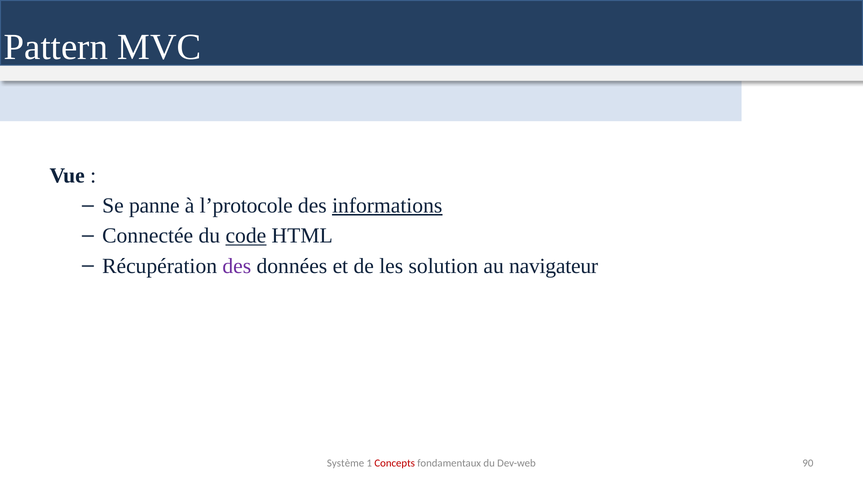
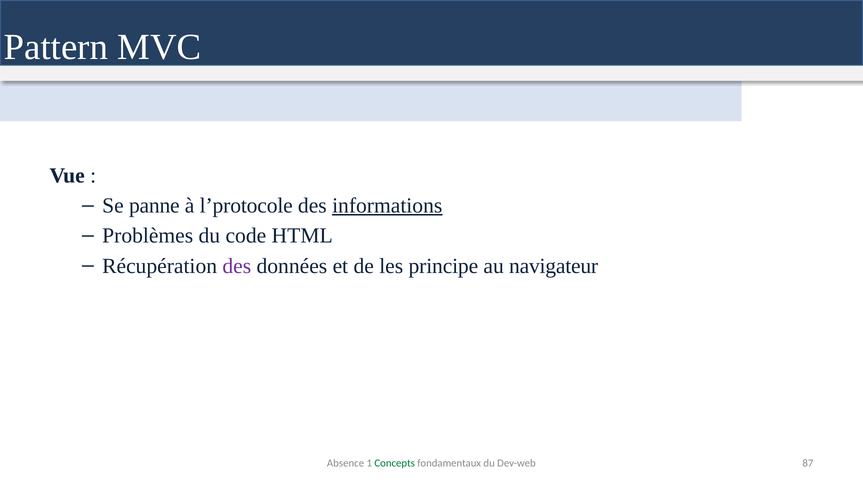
Connectée: Connectée -> Problèmes
code underline: present -> none
solution: solution -> principe
Système: Système -> Absence
Concepts colour: red -> green
90: 90 -> 87
